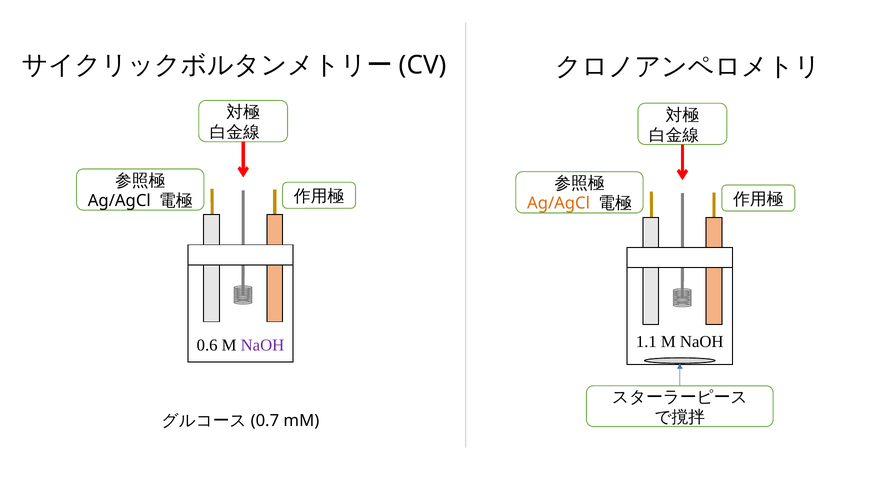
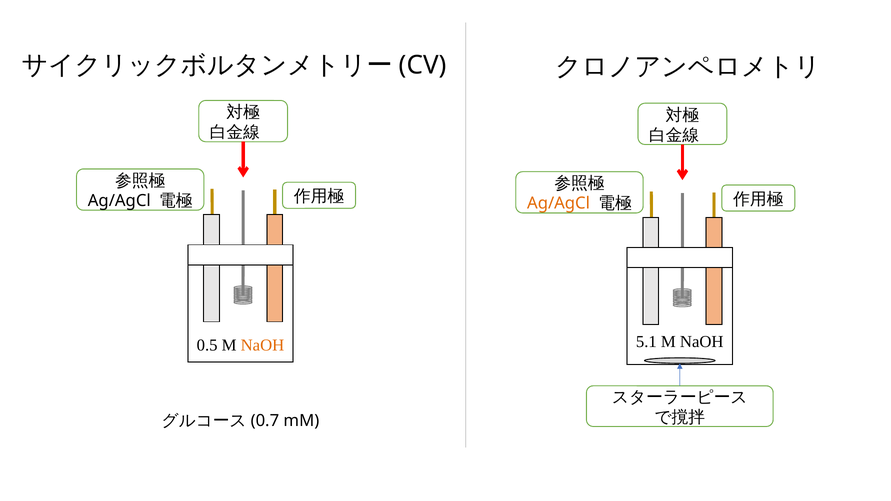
1.1: 1.1 -> 5.1
0.6: 0.6 -> 0.5
NaOH at (262, 345) colour: purple -> orange
